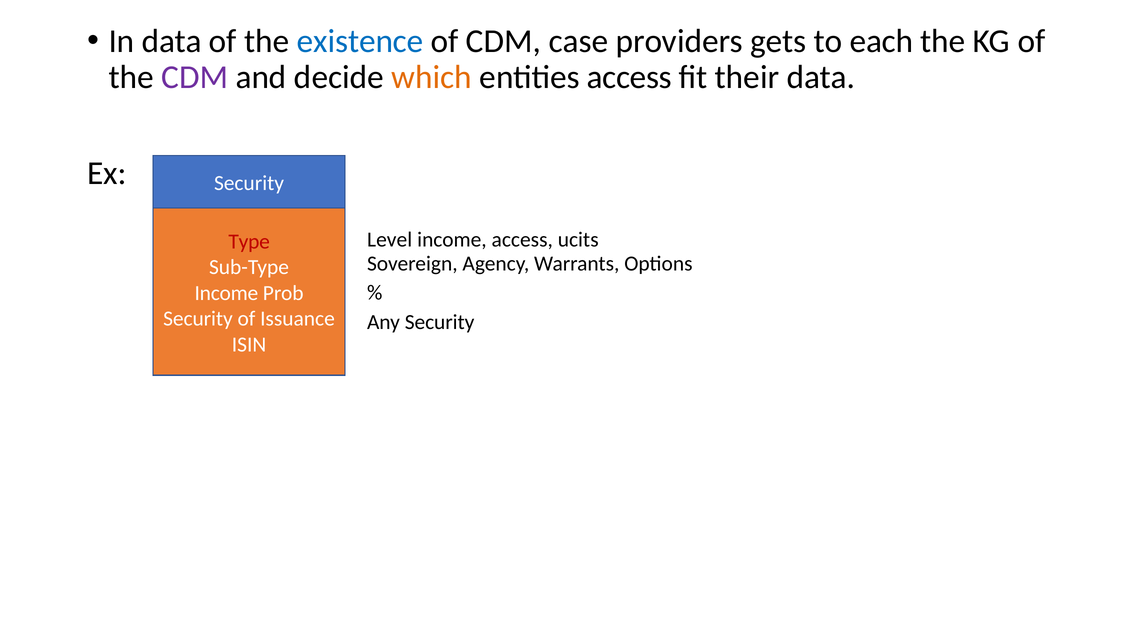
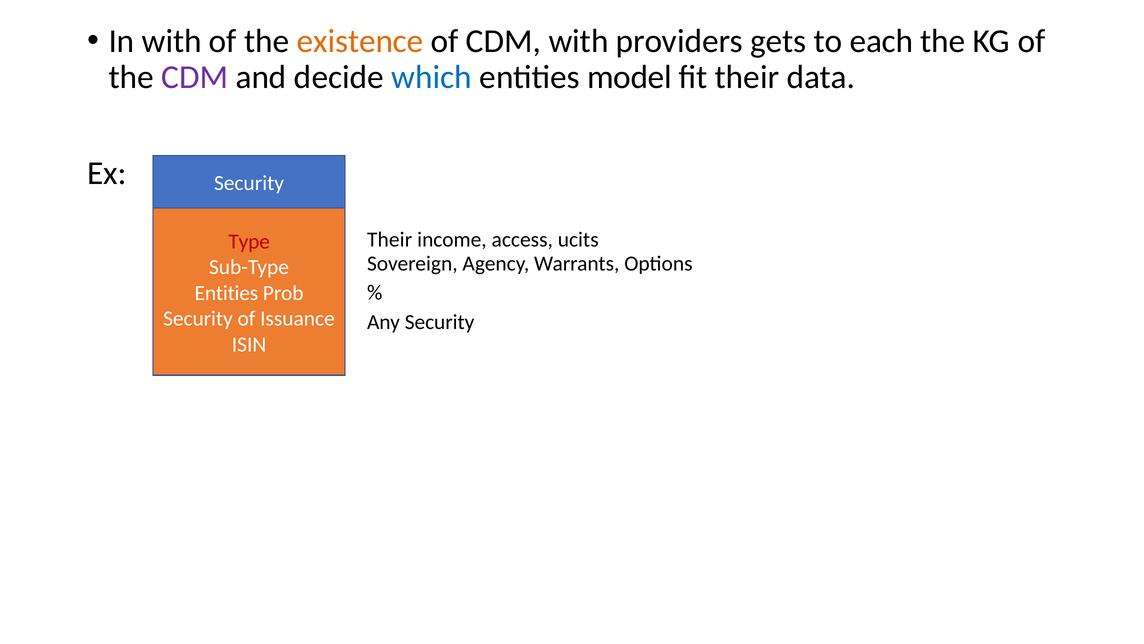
In data: data -> with
existence colour: blue -> orange
CDM case: case -> with
which colour: orange -> blue
entities access: access -> model
Level at (390, 239): Level -> Their
Income at (226, 293): Income -> Entities
